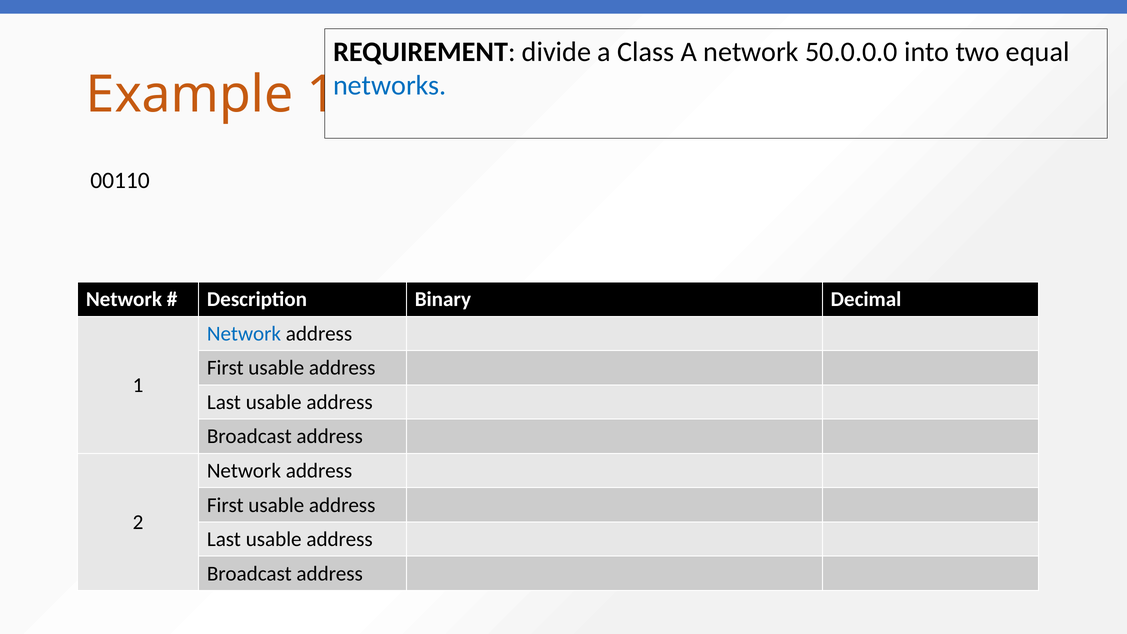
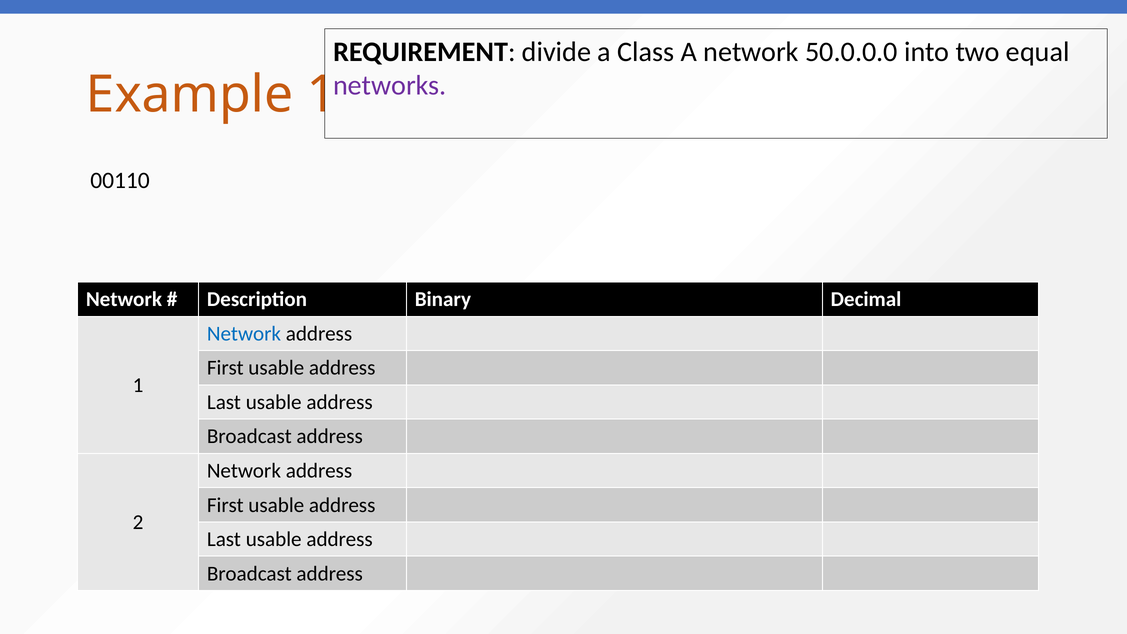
networks colour: blue -> purple
